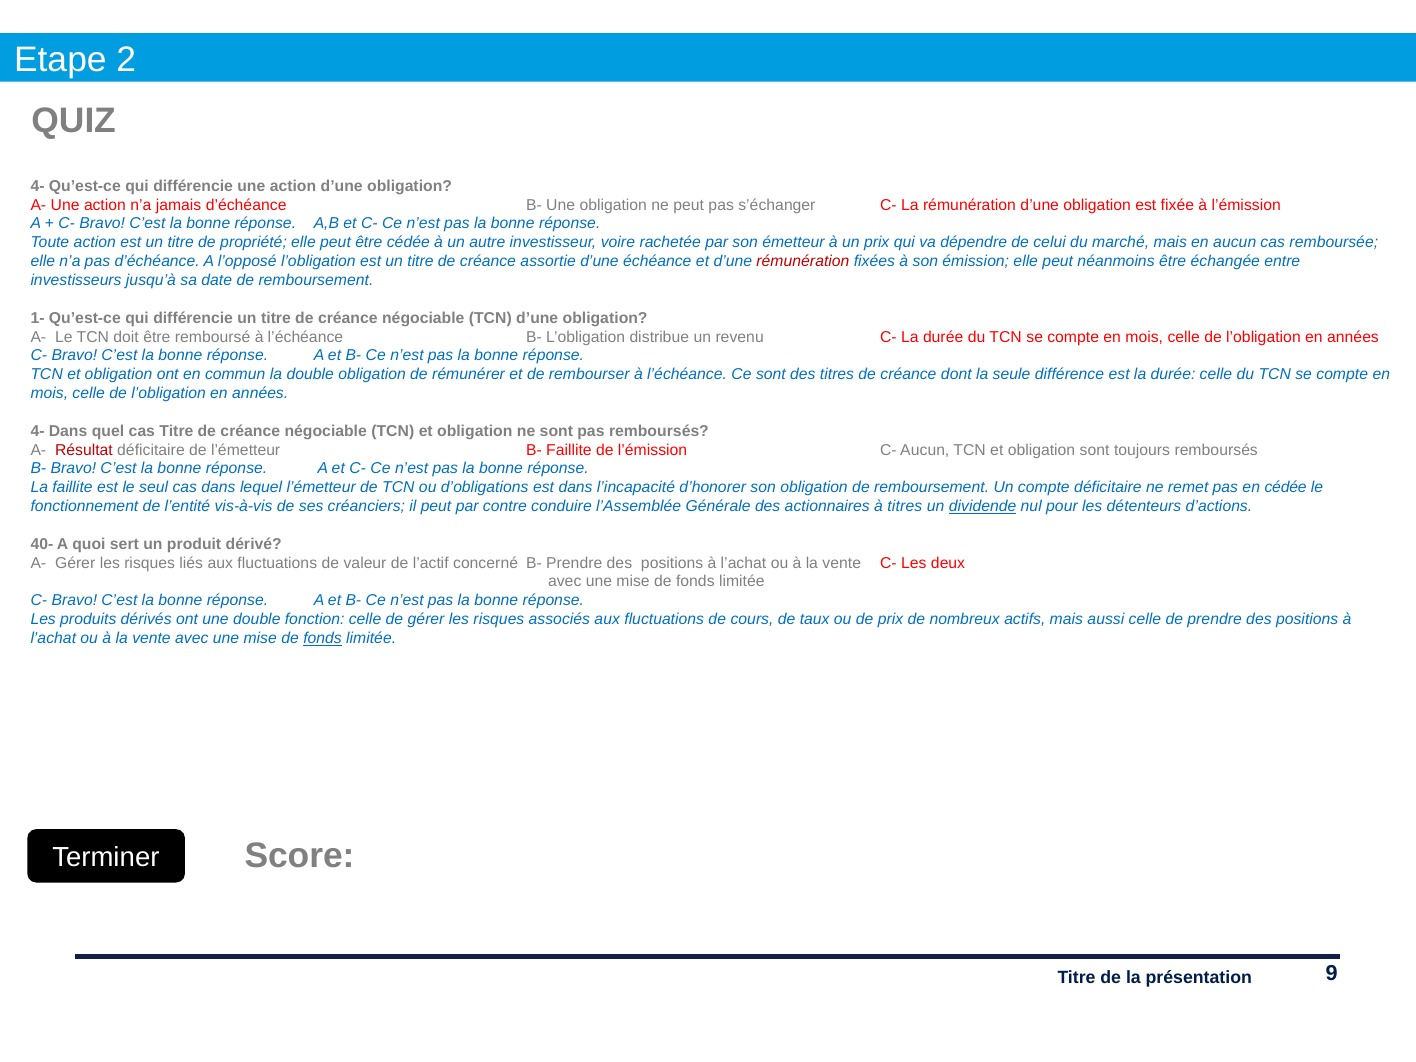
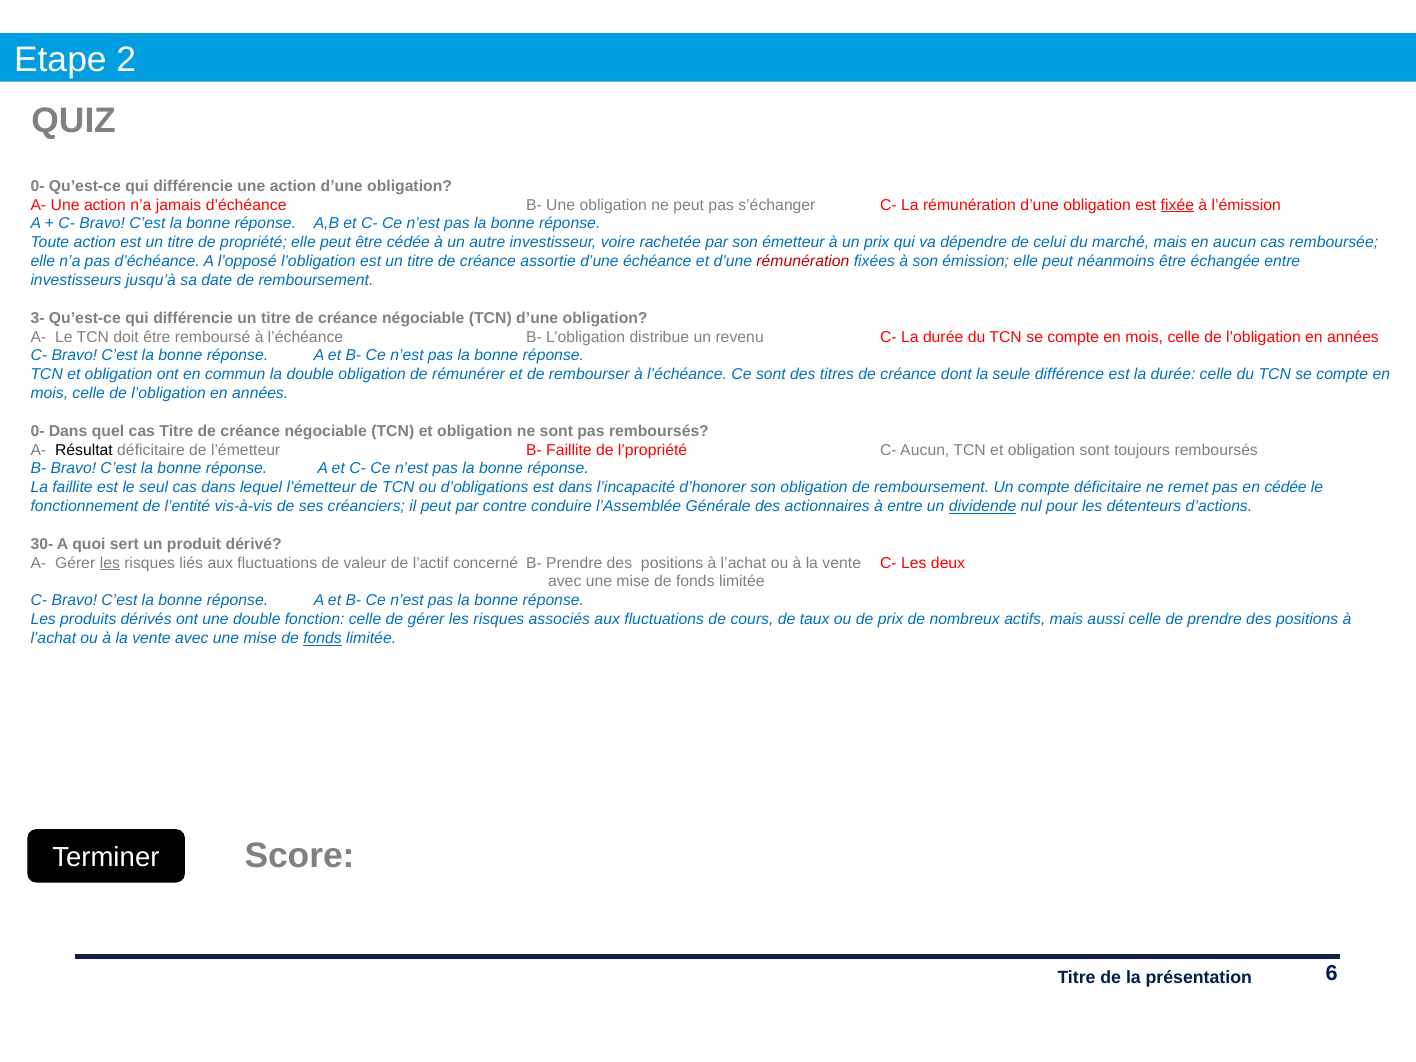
4- at (38, 186): 4- -> 0-
fixée underline: none -> present
1-: 1- -> 3-
4- at (38, 431): 4- -> 0-
Résultat colour: red -> black
de l’émission: l’émission -> l’propriété
à titres: titres -> entre
40-: 40- -> 30-
les at (110, 563) underline: none -> present
9: 9 -> 6
